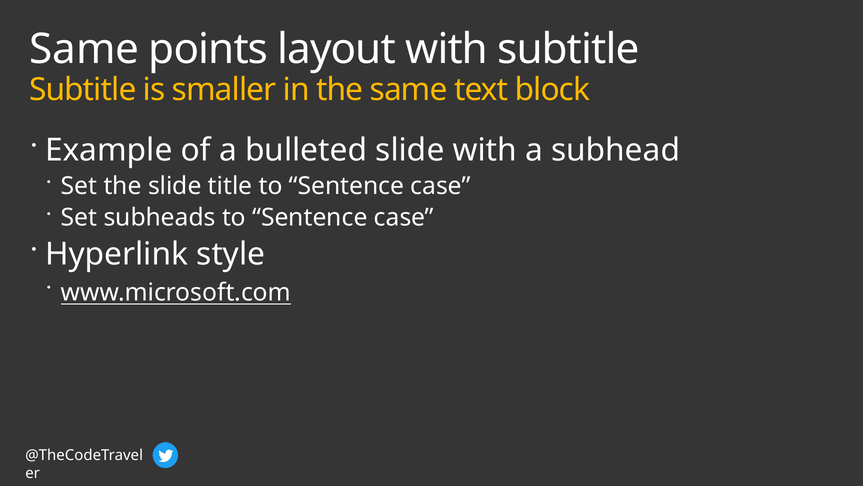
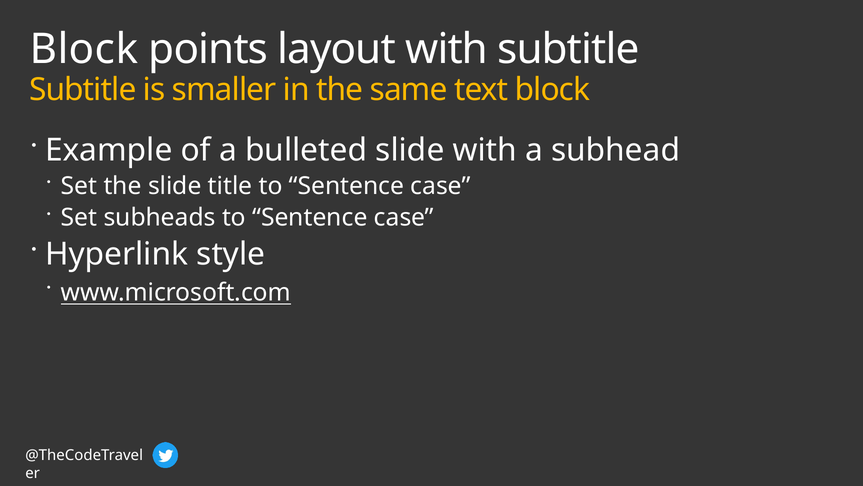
Same at (84, 49): Same -> Block
